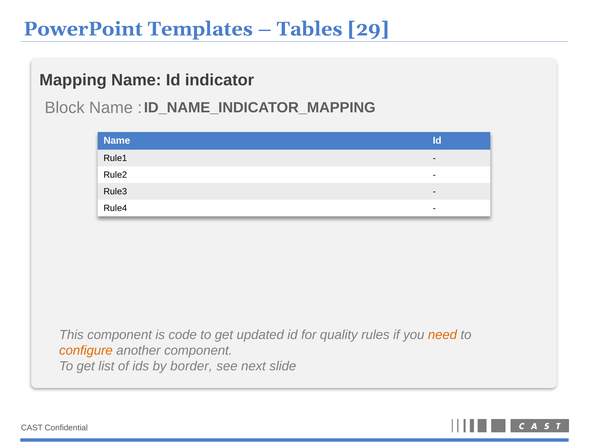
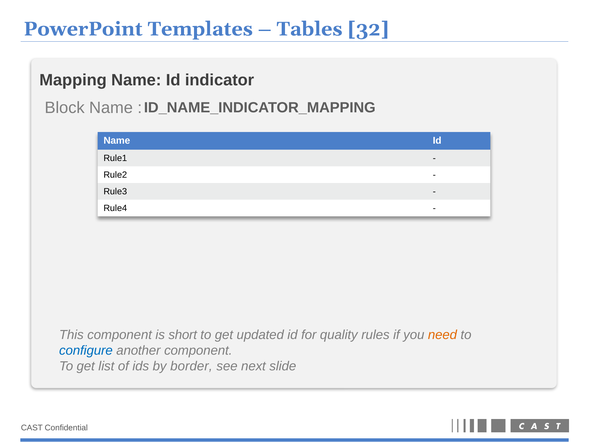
29: 29 -> 32
code: code -> short
configure colour: orange -> blue
